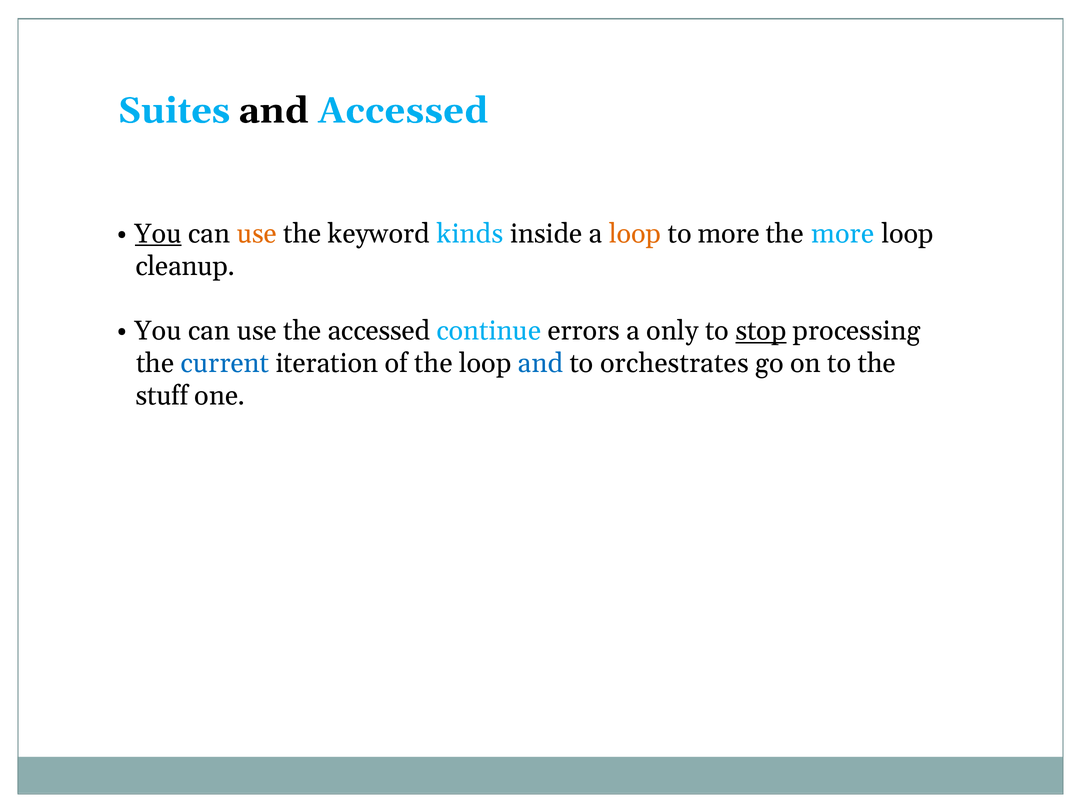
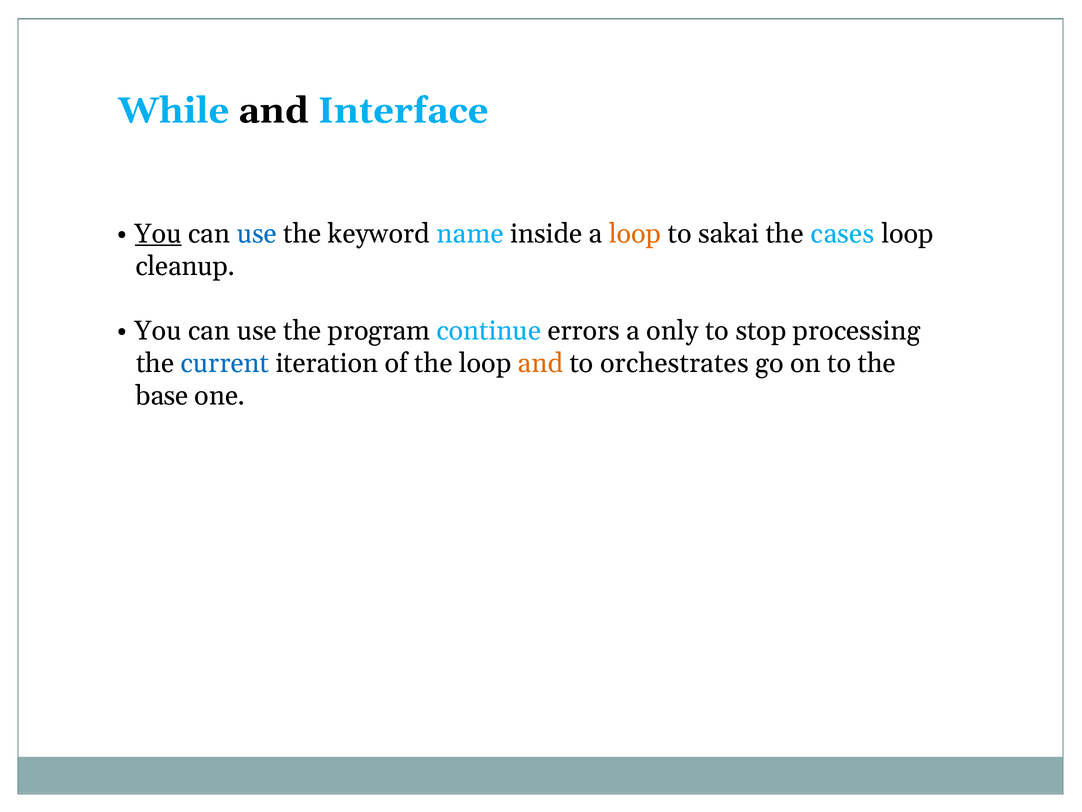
Suites: Suites -> While
and Accessed: Accessed -> Interface
use at (257, 233) colour: orange -> blue
kinds: kinds -> name
to more: more -> sakai
the more: more -> cases
the accessed: accessed -> program
stop underline: present -> none
and at (541, 363) colour: blue -> orange
stuff: stuff -> base
